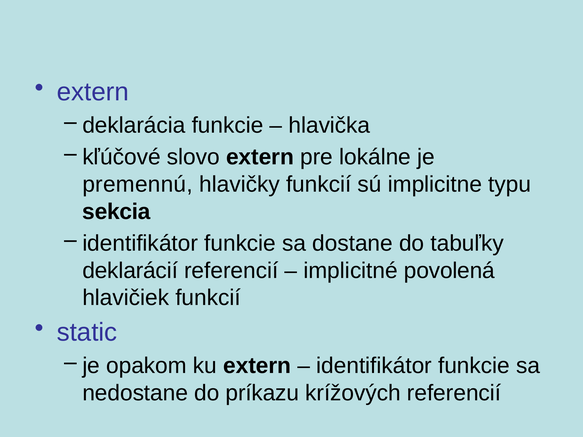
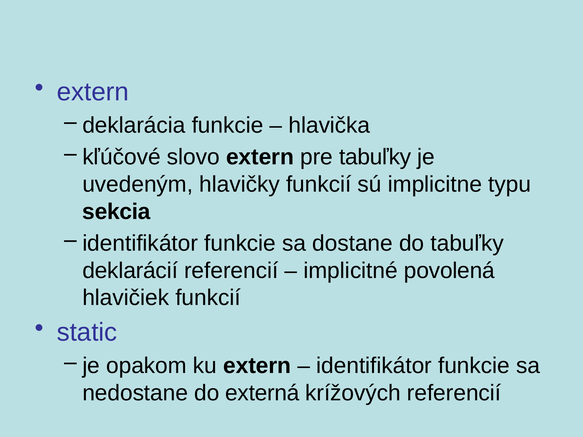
pre lokálne: lokálne -> tabuľky
premennú: premennú -> uvedeným
príkazu: príkazu -> externá
